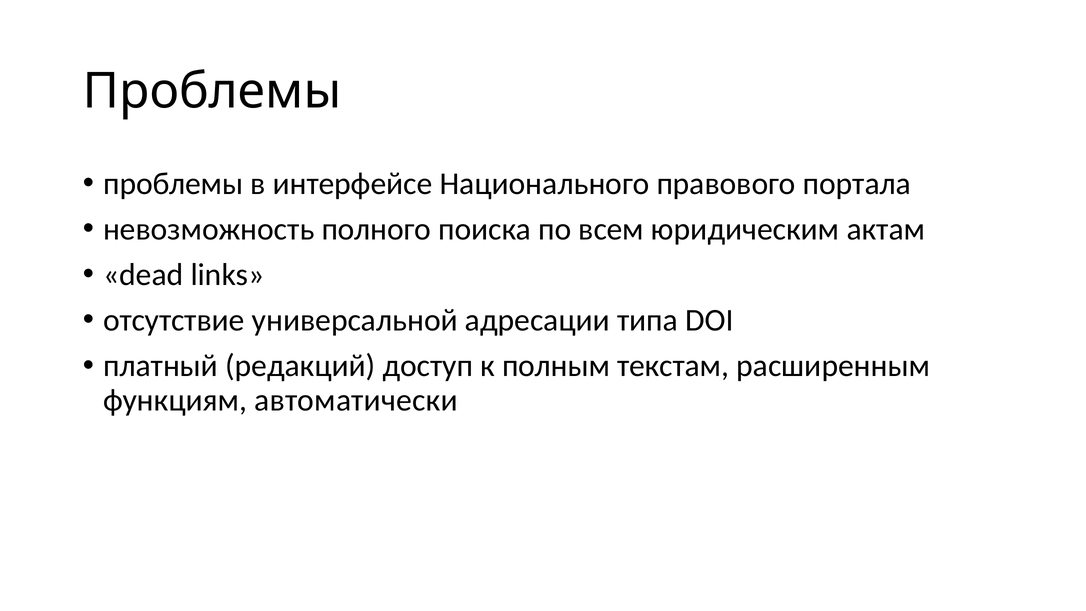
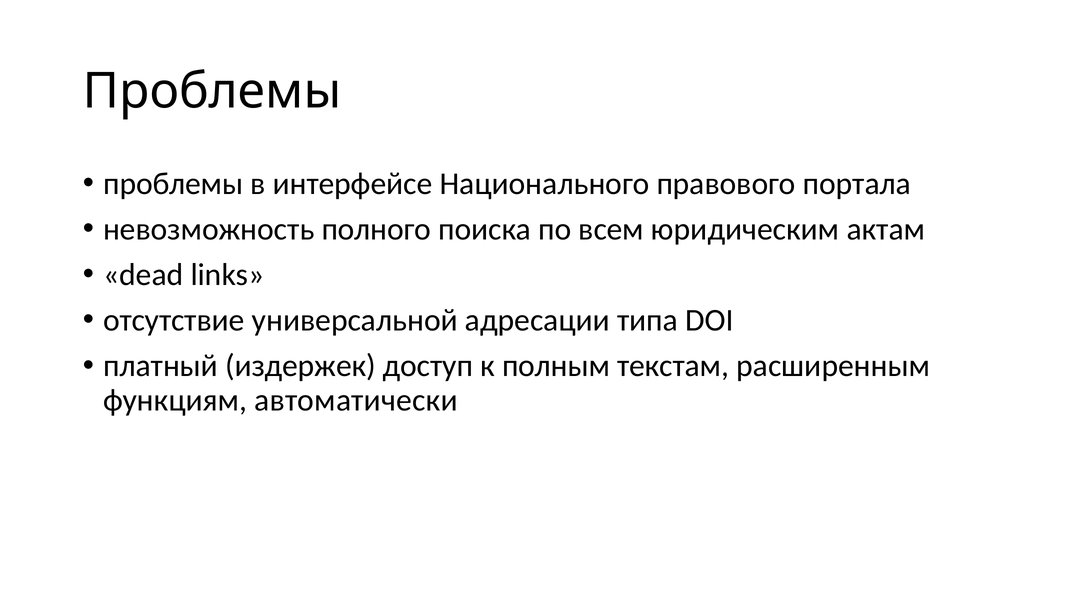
редакций: редакций -> издержек
